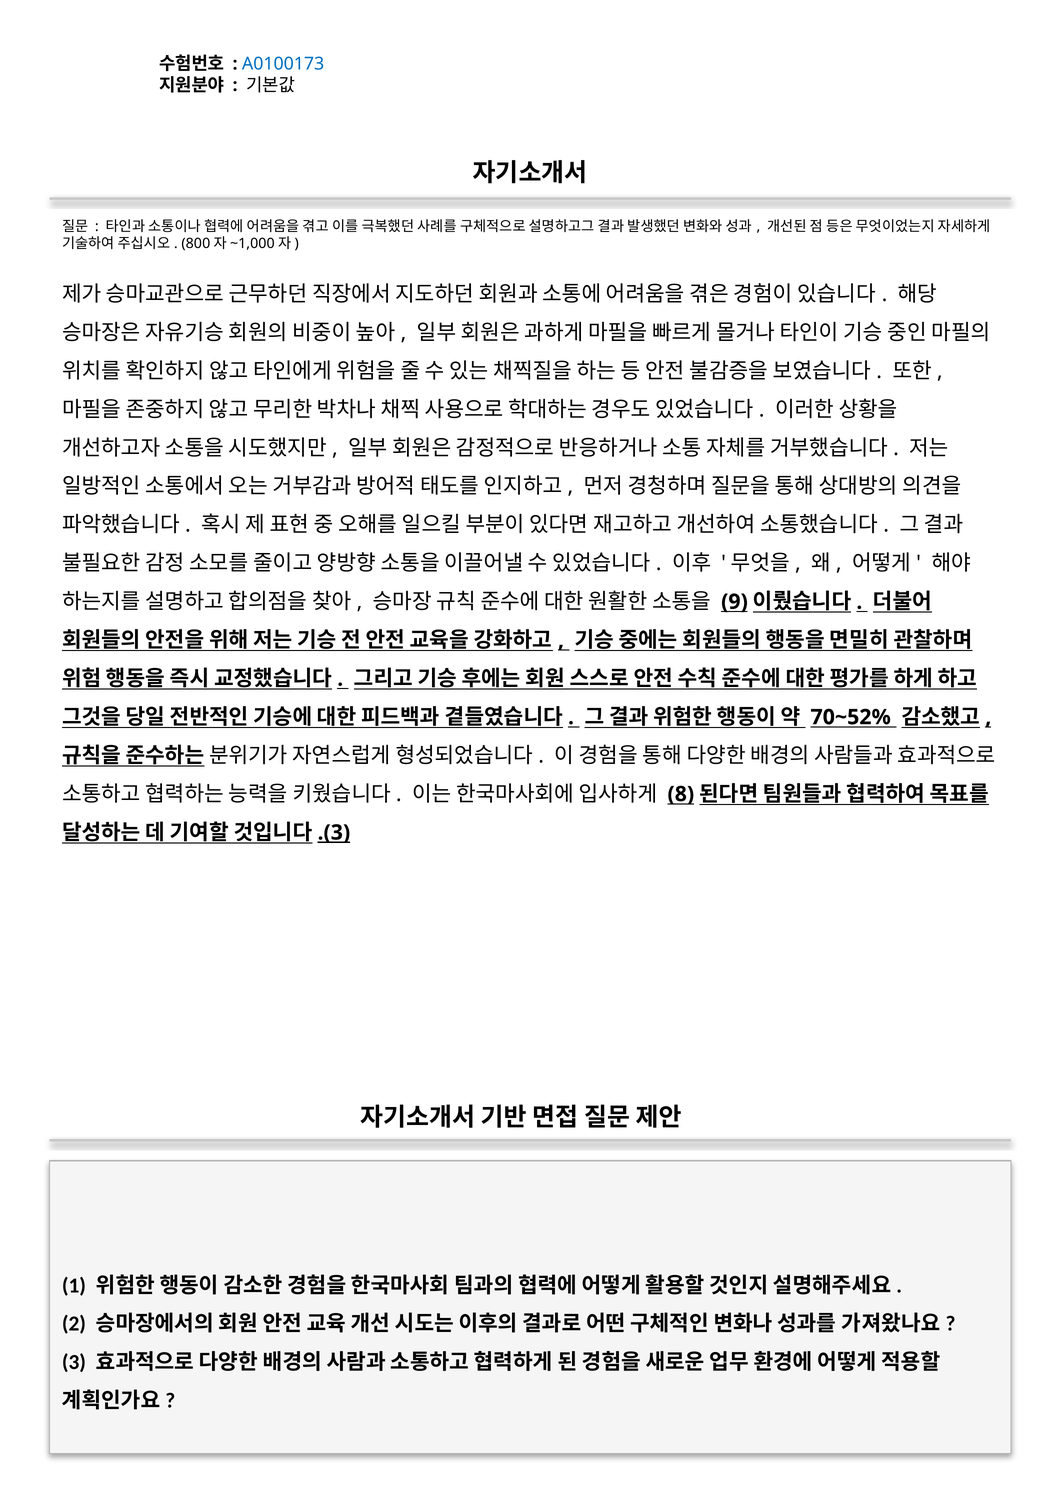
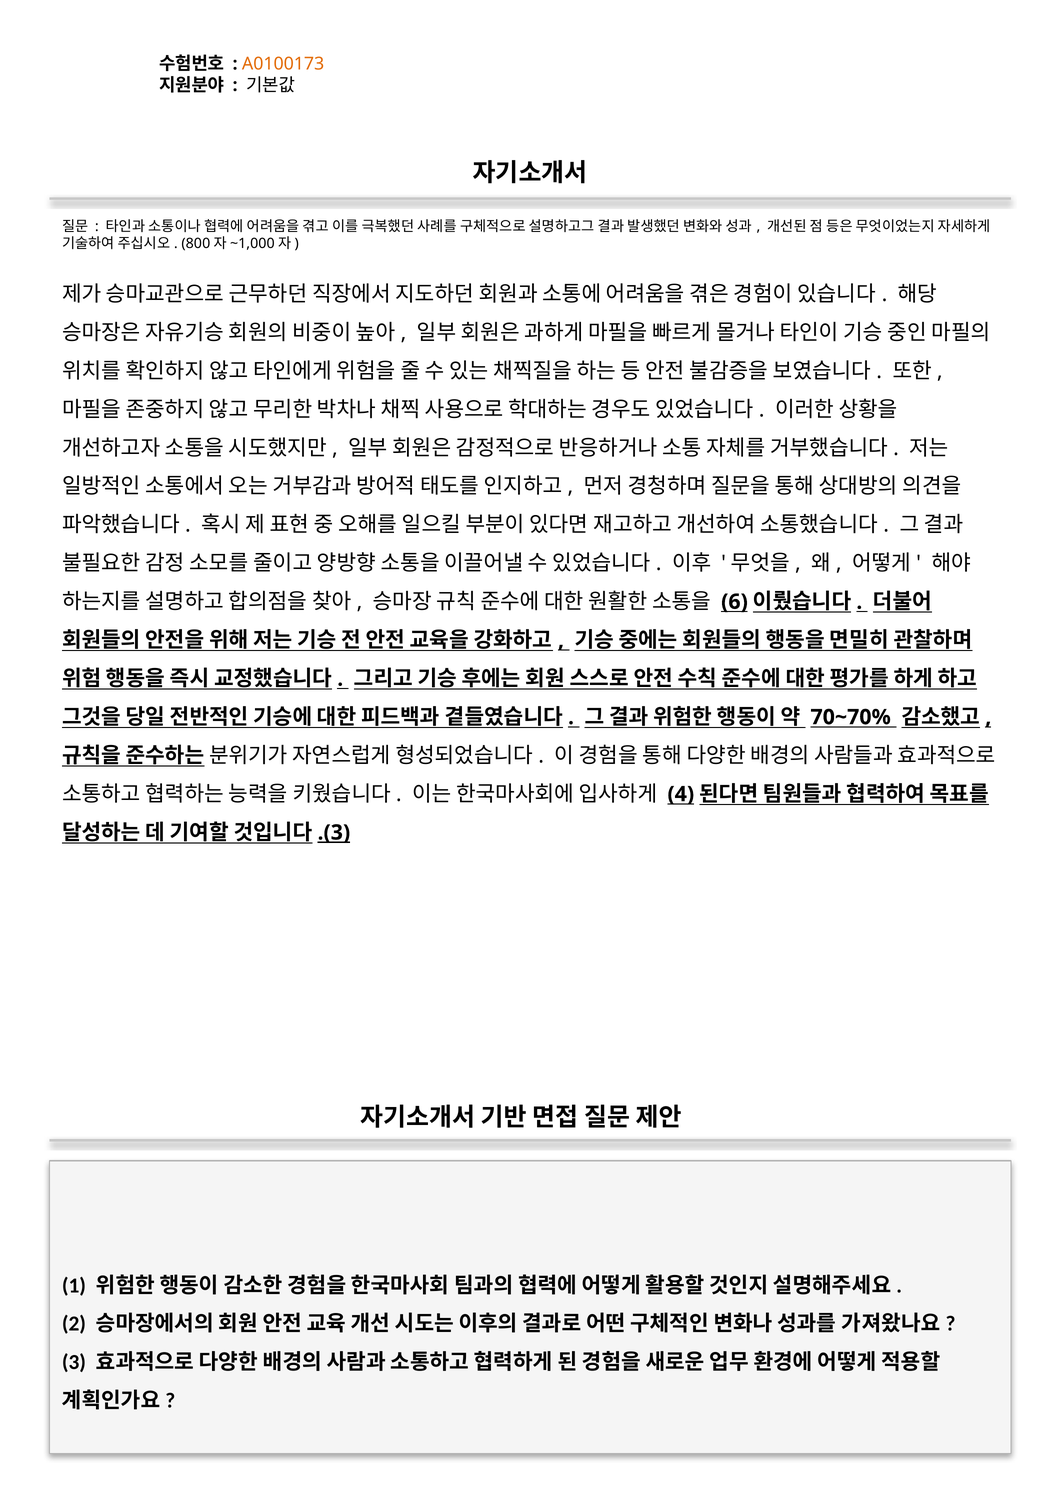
A0100173 colour: blue -> orange
9: 9 -> 6
70~52%: 70~52% -> 70~70%
8: 8 -> 4
